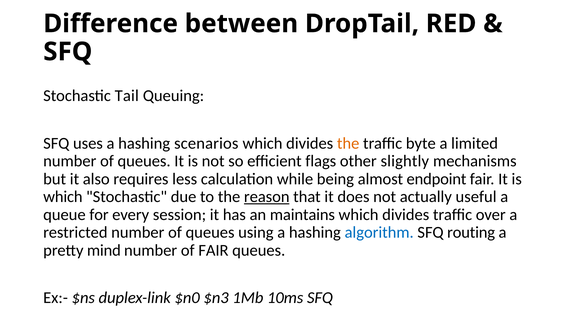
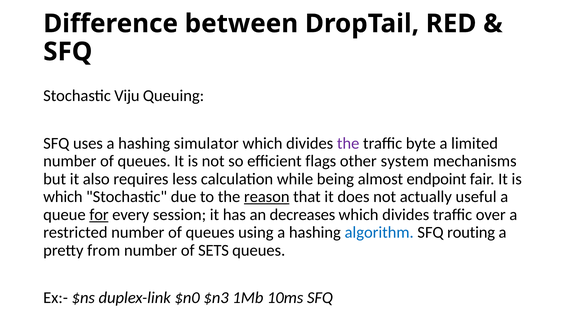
Tail: Tail -> Viju
scenarios: scenarios -> simulator
the at (348, 143) colour: orange -> purple
slightly: slightly -> system
for underline: none -> present
maintains: maintains -> decreases
mind: mind -> from
of FAIR: FAIR -> SETS
